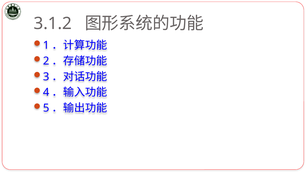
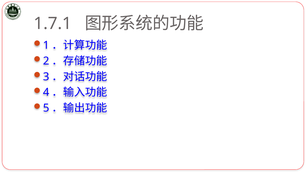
3.1.2: 3.1.2 -> 1.7.1
